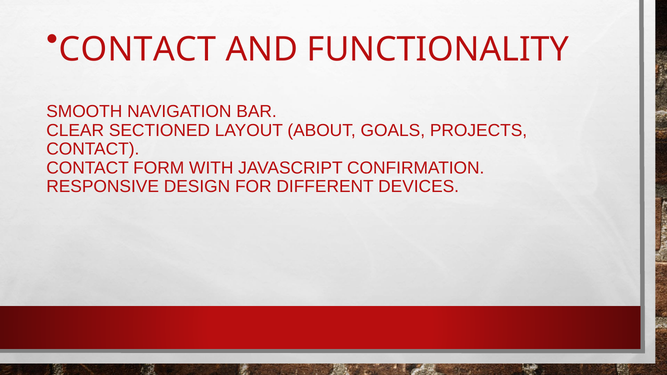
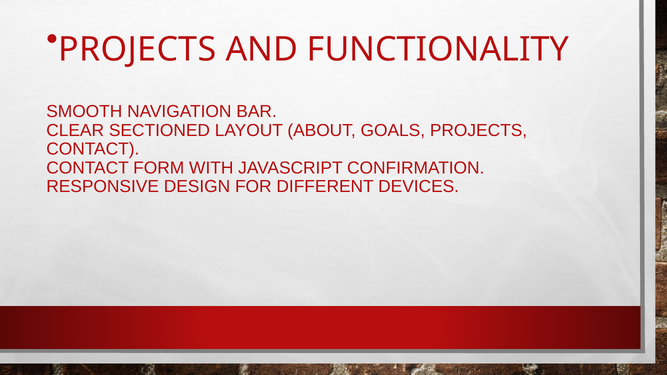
CONTACT at (137, 49): CONTACT -> PROJECTS
